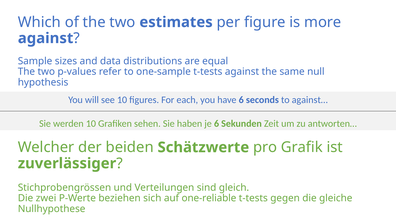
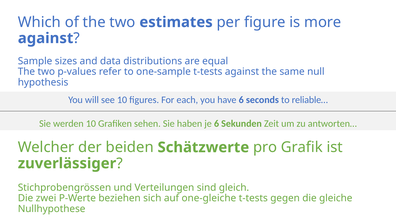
against…: against… -> reliable…
one-reliable: one-reliable -> one-gleiche
